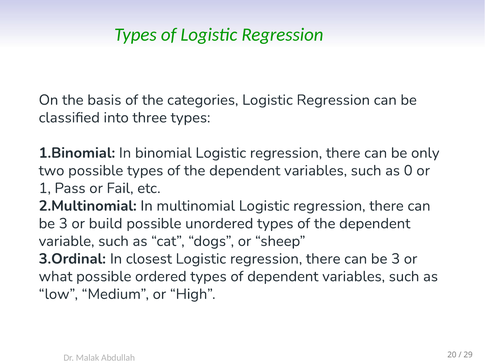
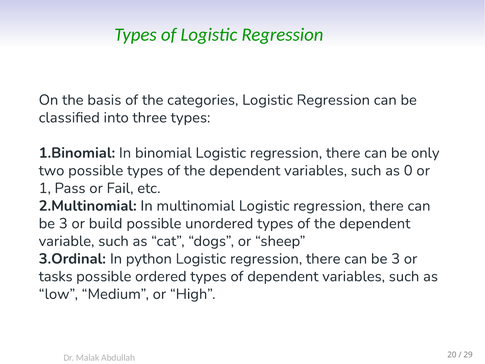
closest: closest -> python
what: what -> tasks
